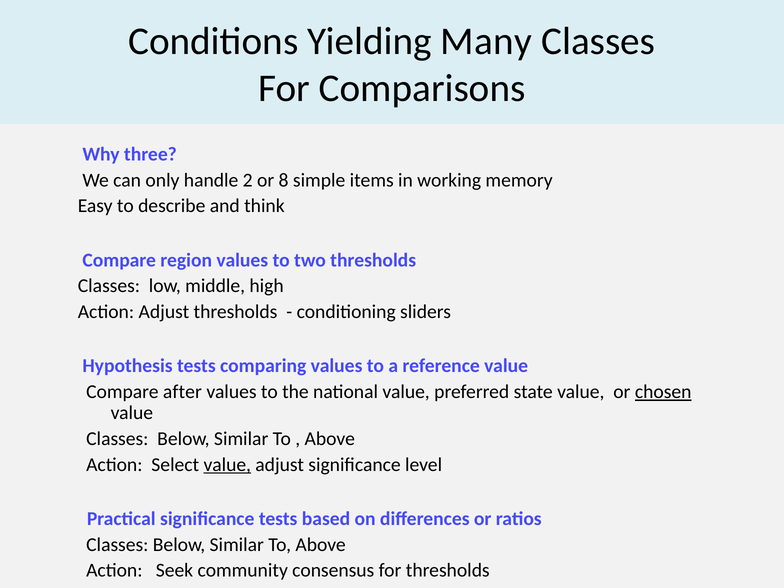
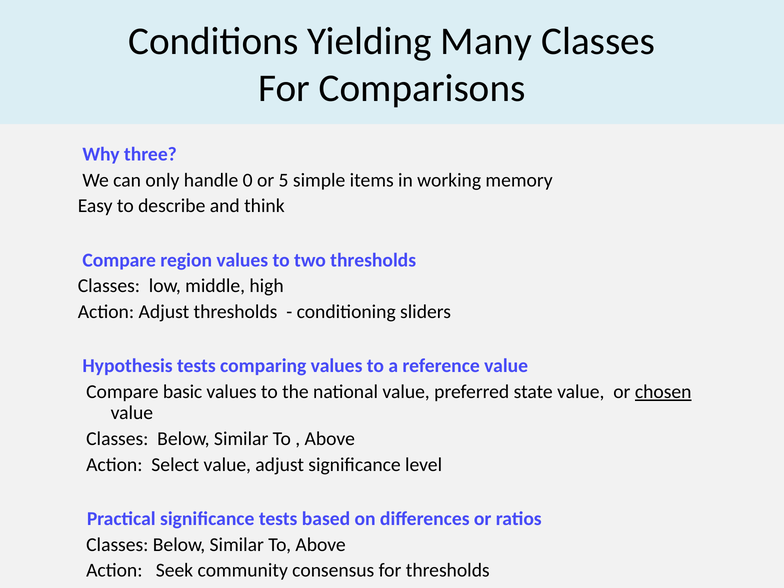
2: 2 -> 0
8: 8 -> 5
after: after -> basic
value at (227, 465) underline: present -> none
